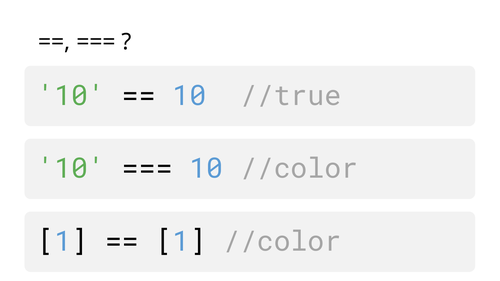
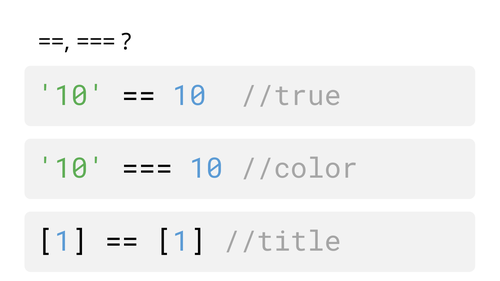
1 //color: //color -> //title
